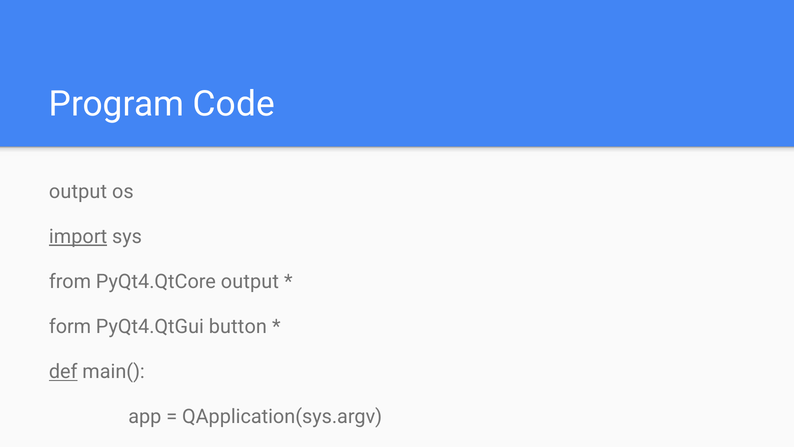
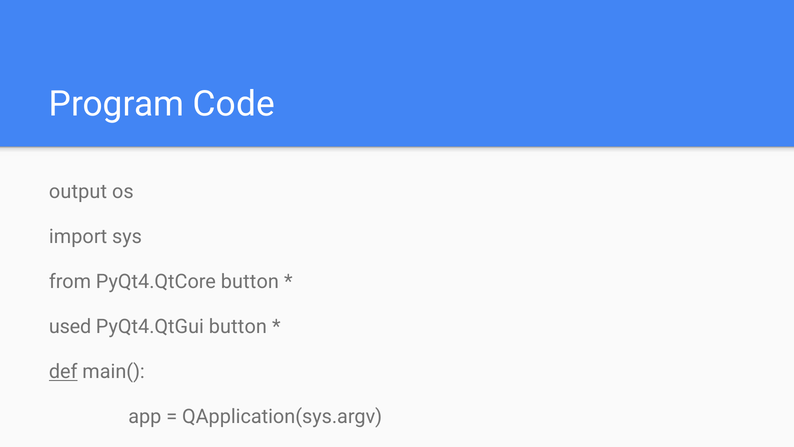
import underline: present -> none
PyQt4.QtCore output: output -> button
form: form -> used
